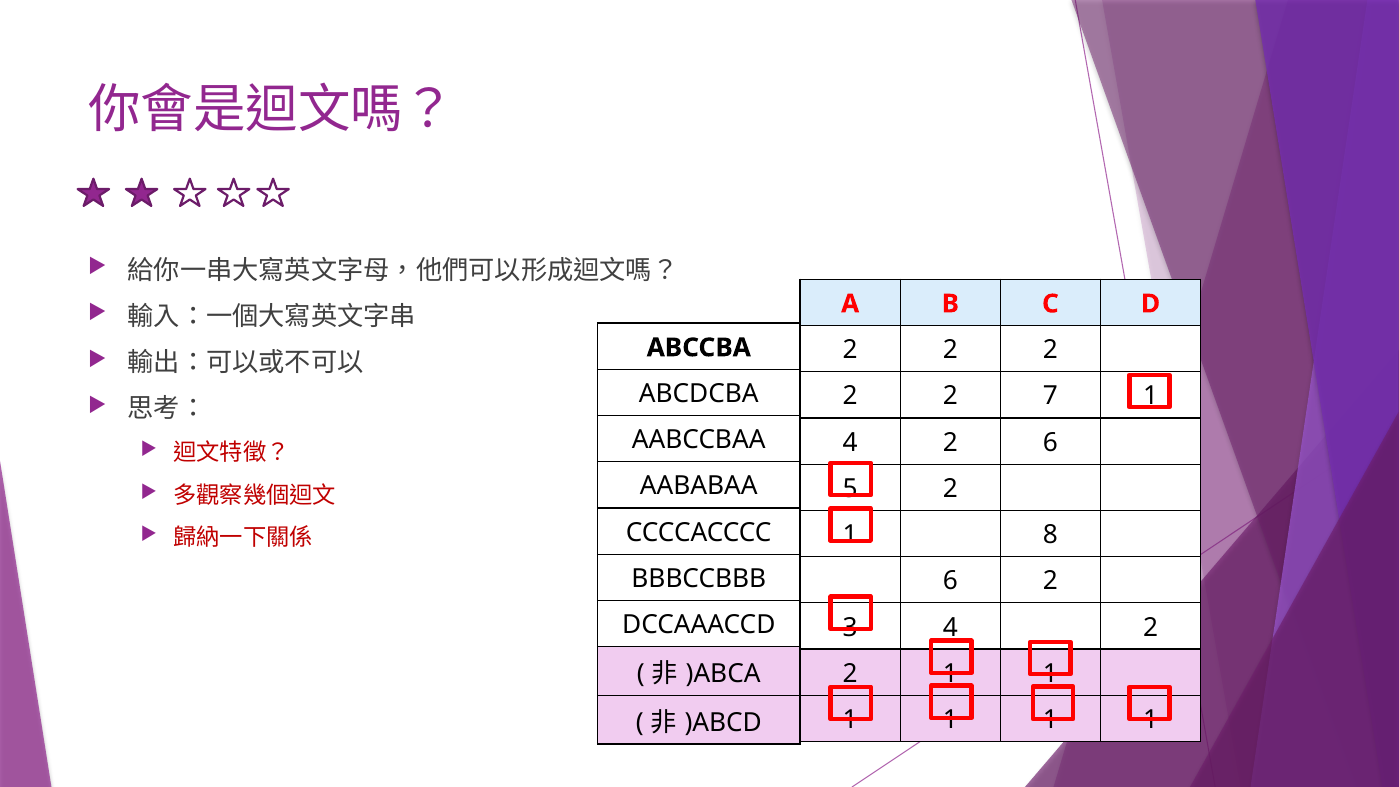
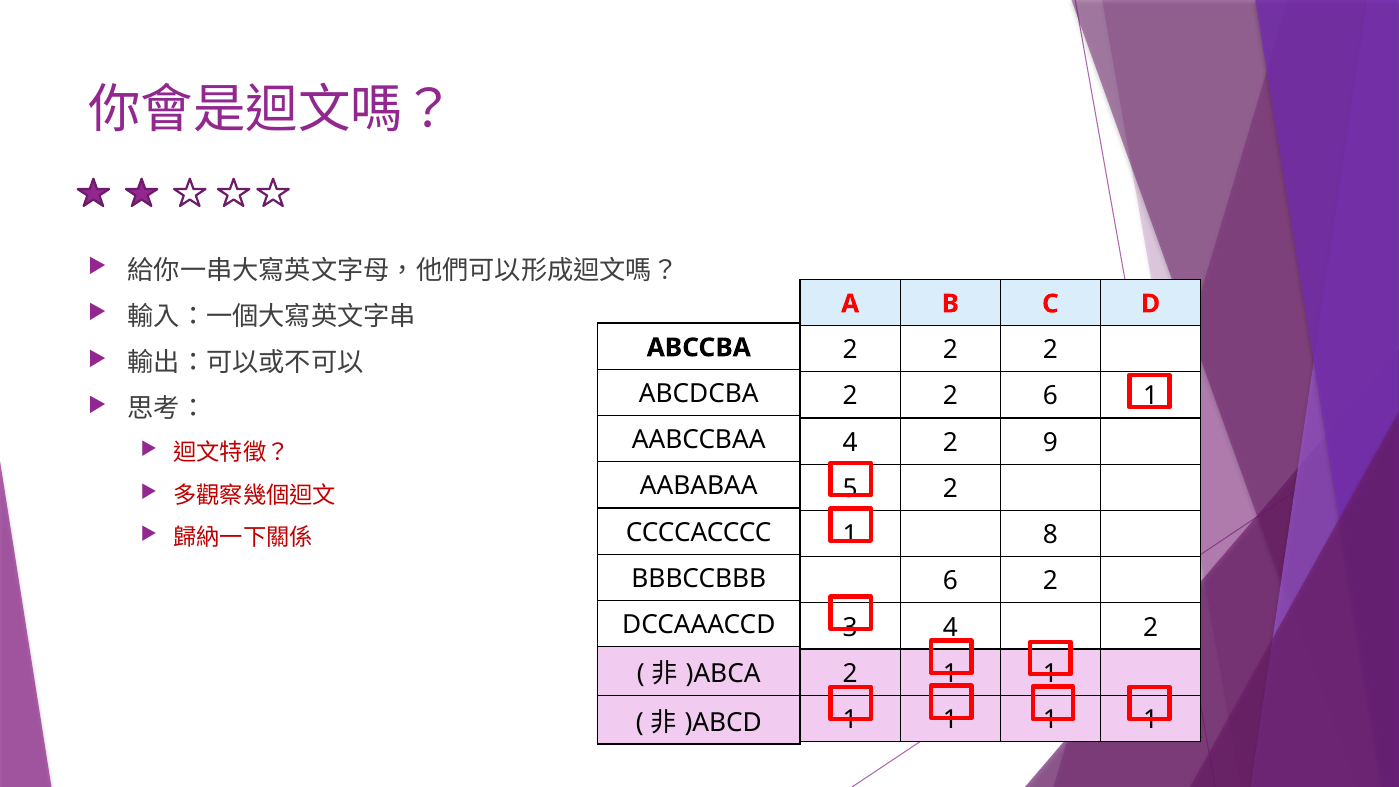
2 7: 7 -> 6
2 6: 6 -> 9
